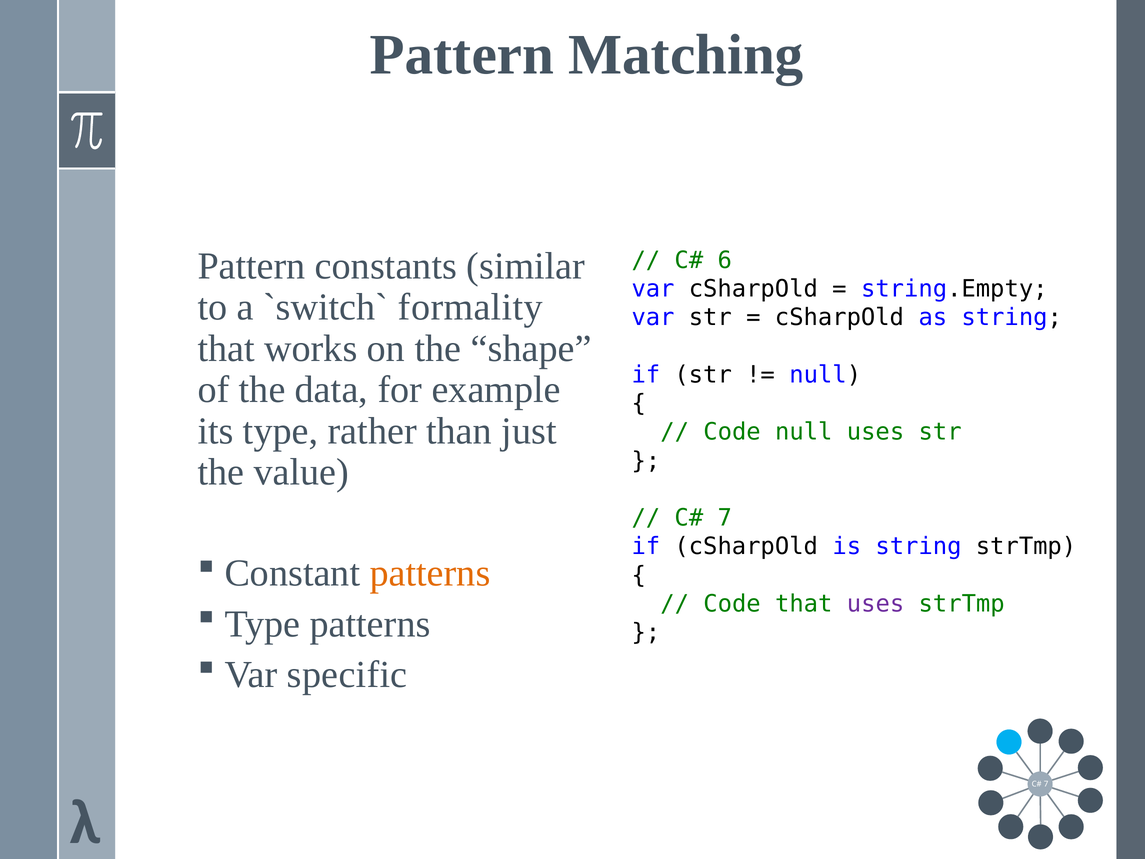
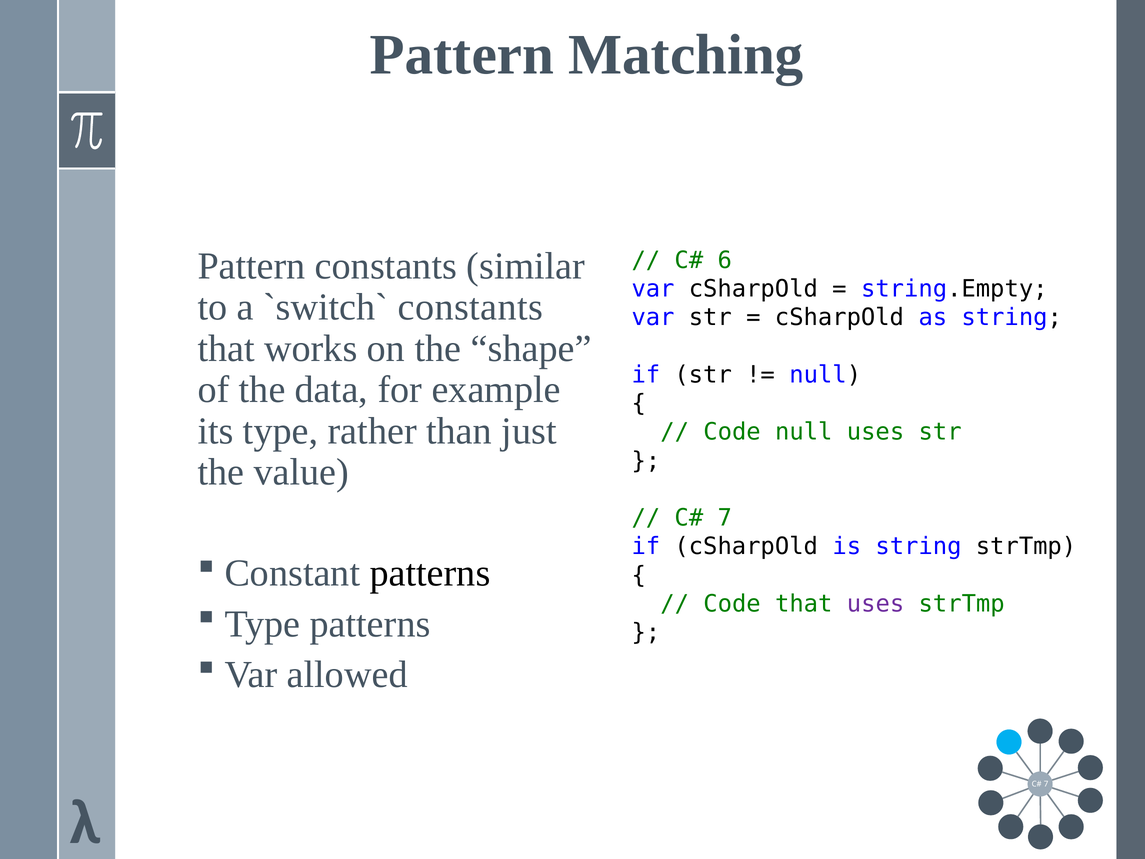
formality at (470, 307): formality -> constants
patterns at (430, 573) colour: orange -> black
specific: specific -> allowed
